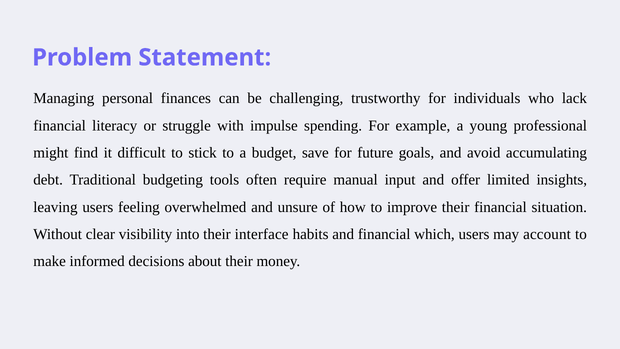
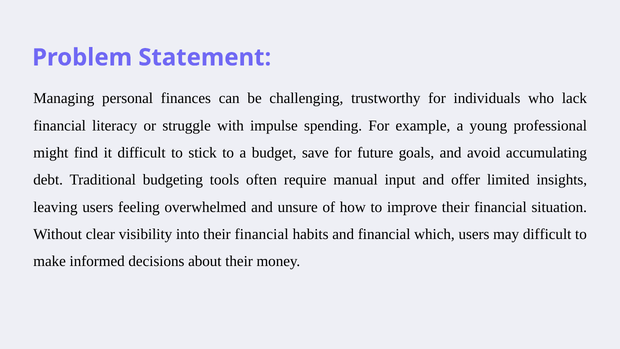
into their interface: interface -> financial
may account: account -> difficult
